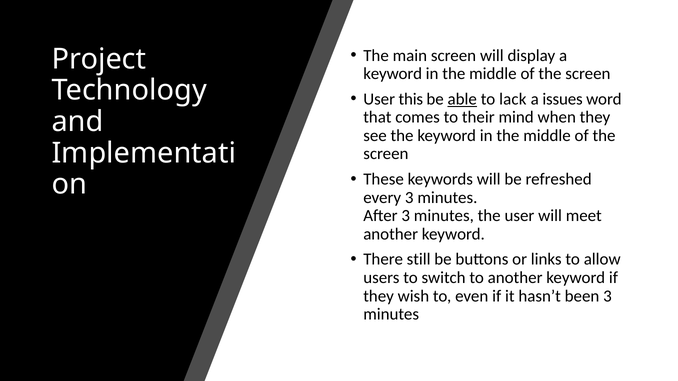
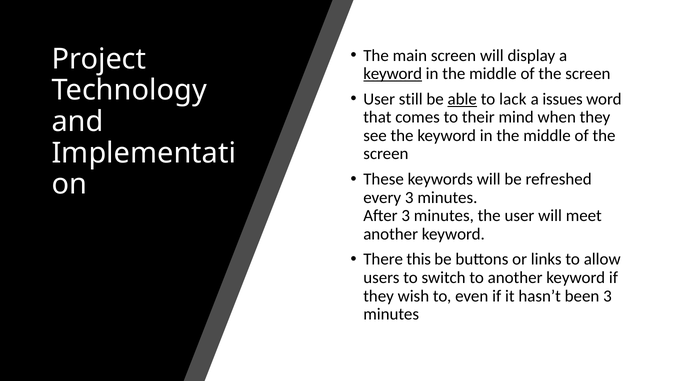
keyword at (393, 74) underline: none -> present
this: this -> still
still: still -> this
